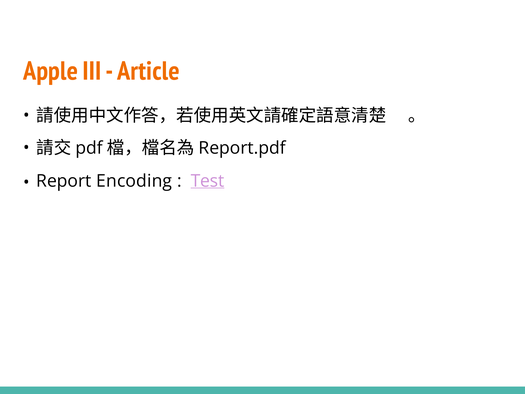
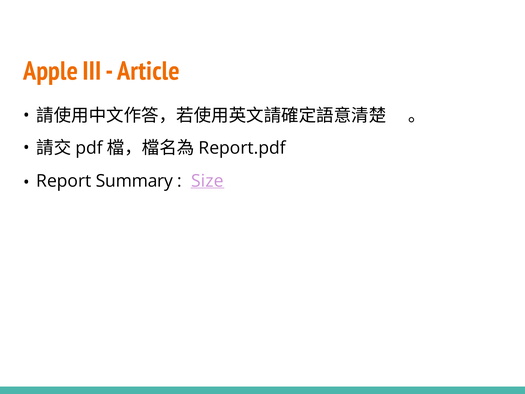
Encoding: Encoding -> Summary
Test: Test -> Size
